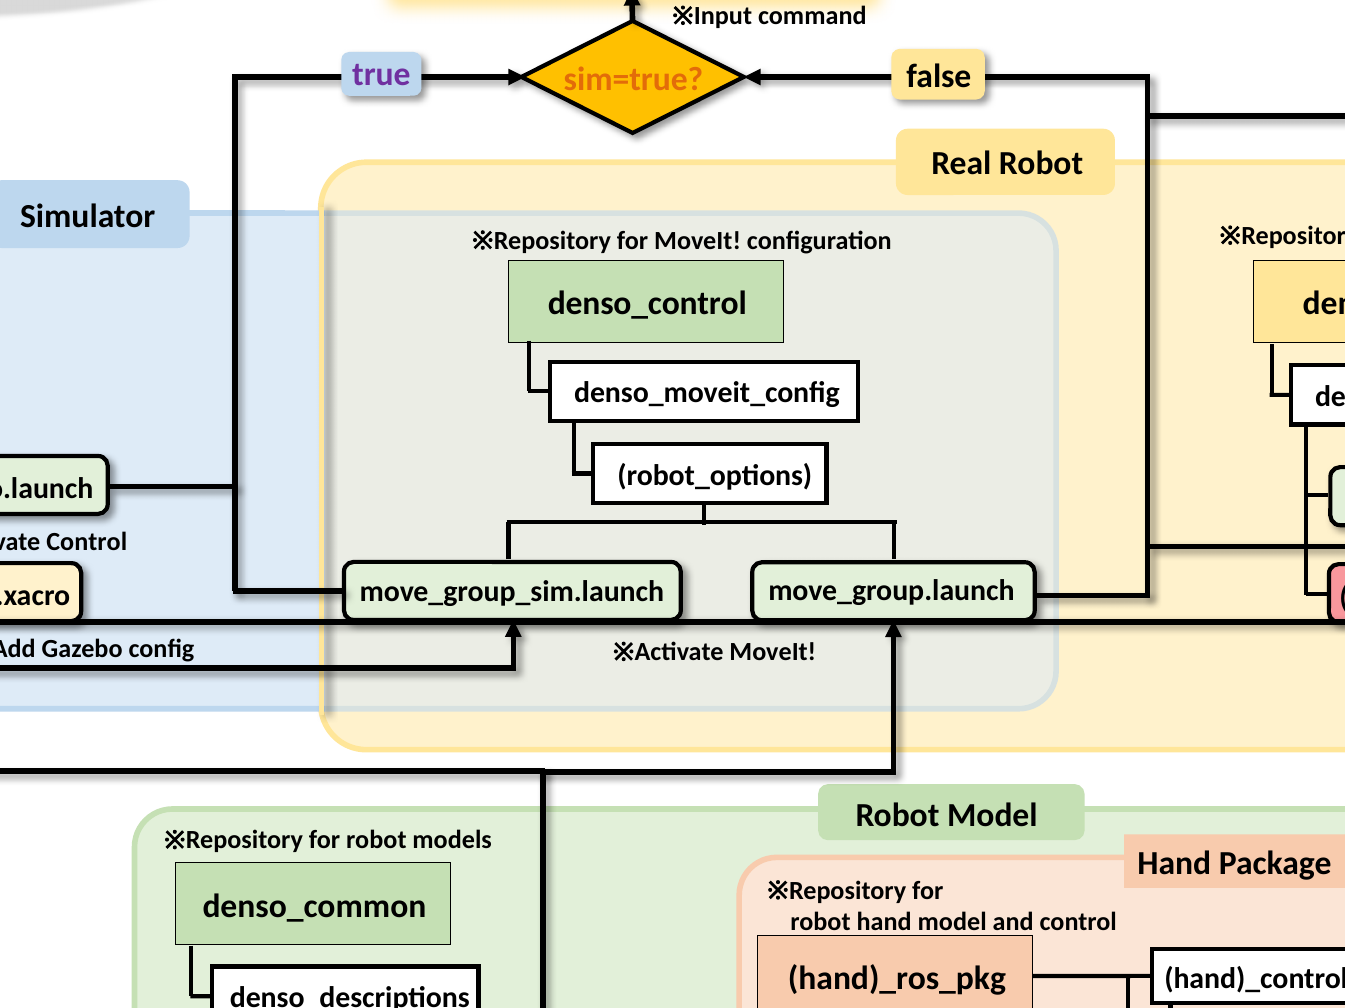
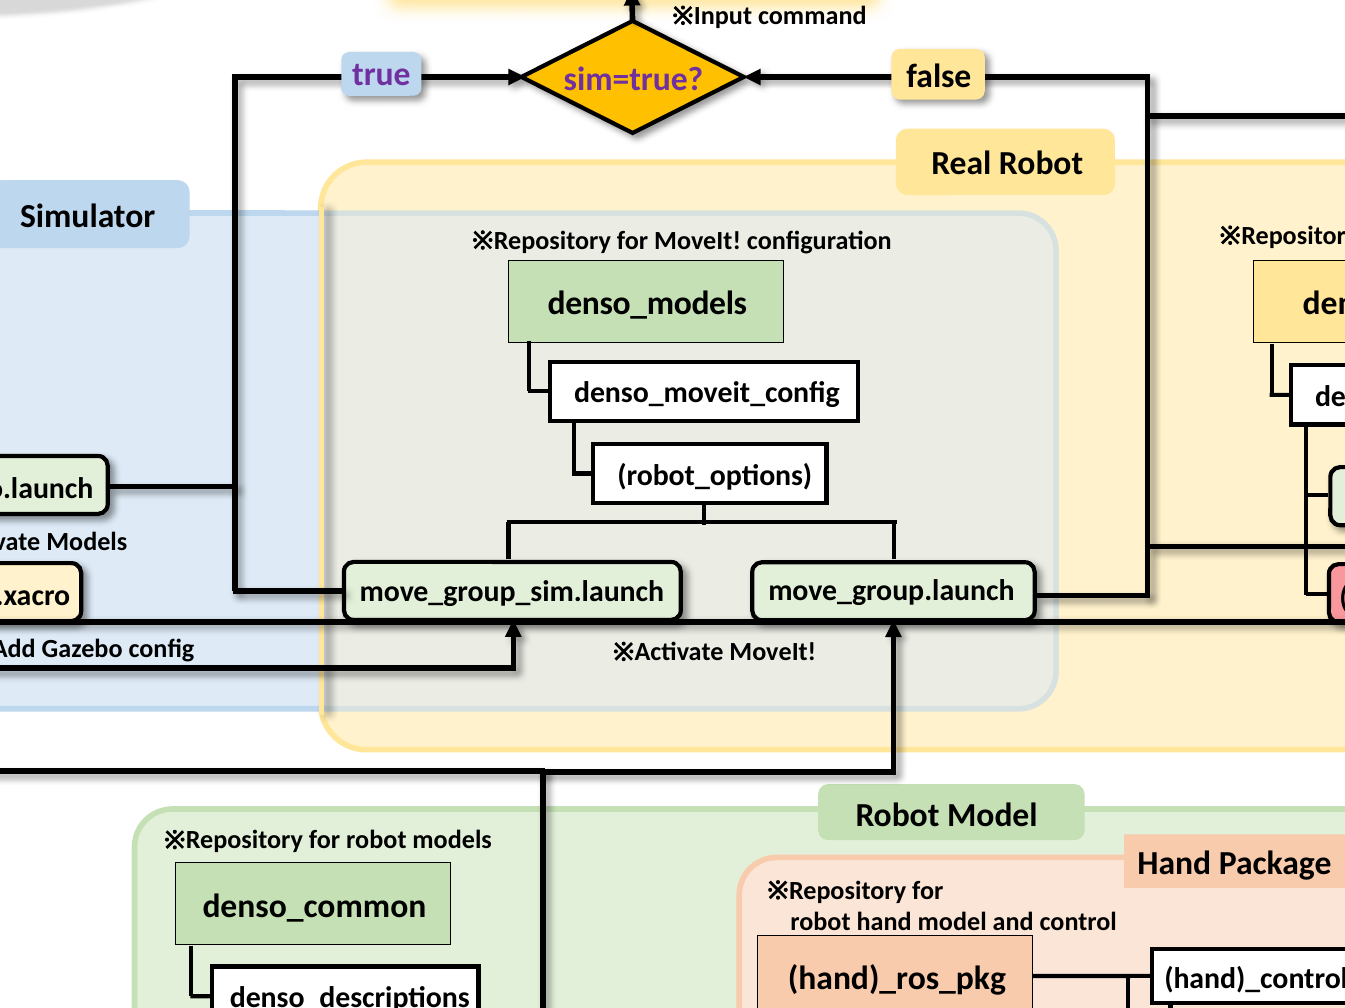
sim=true colour: orange -> purple
denso_control at (647, 303): denso_control -> denso_models
Control at (87, 542): Control -> Models
